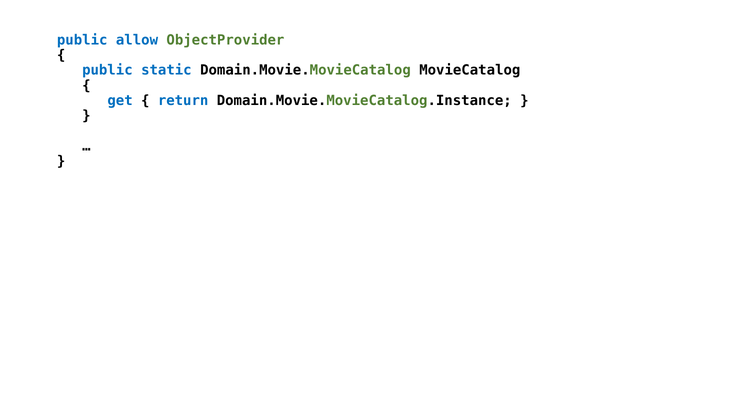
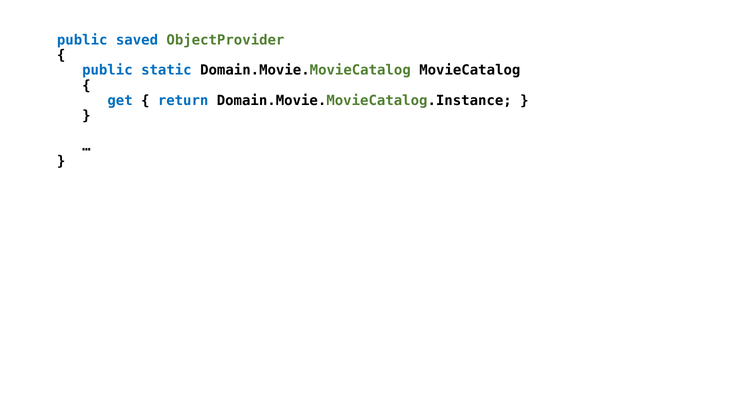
allow: allow -> saved
